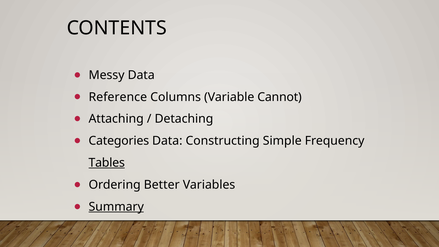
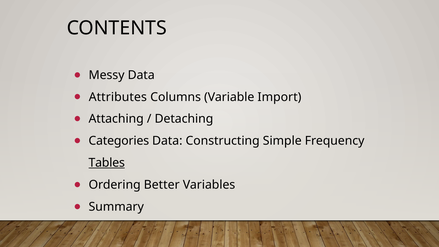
Reference: Reference -> Attributes
Cannot: Cannot -> Import
Summary underline: present -> none
